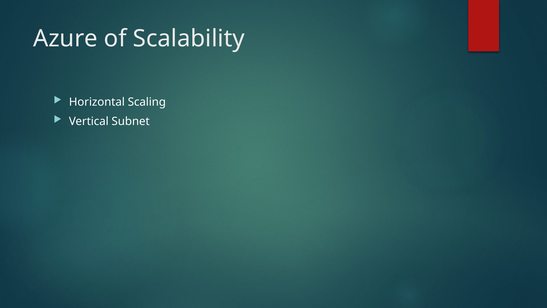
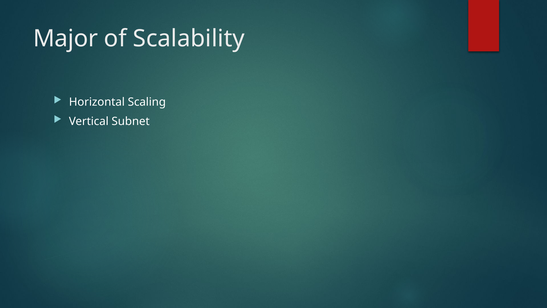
Azure: Azure -> Major
